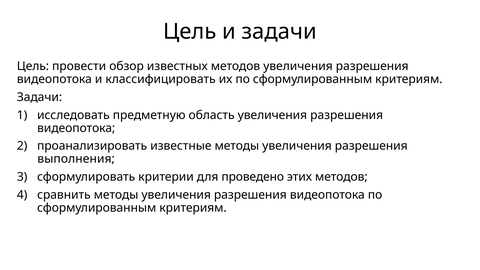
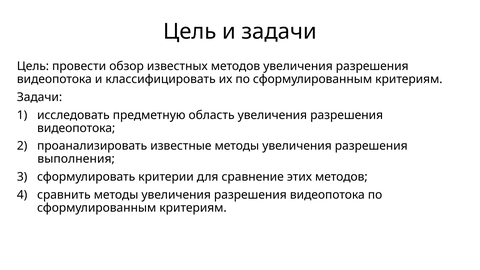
проведено: проведено -> сравнение
